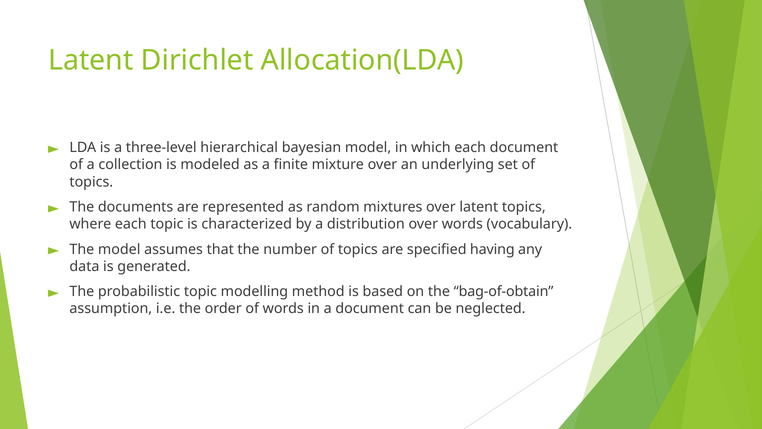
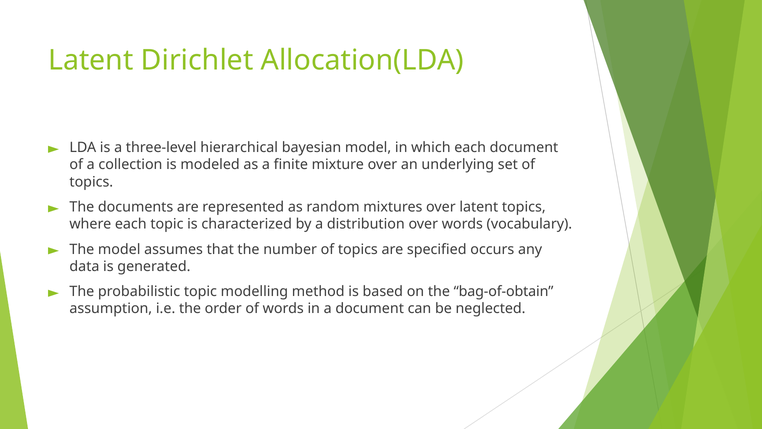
having: having -> occurs
